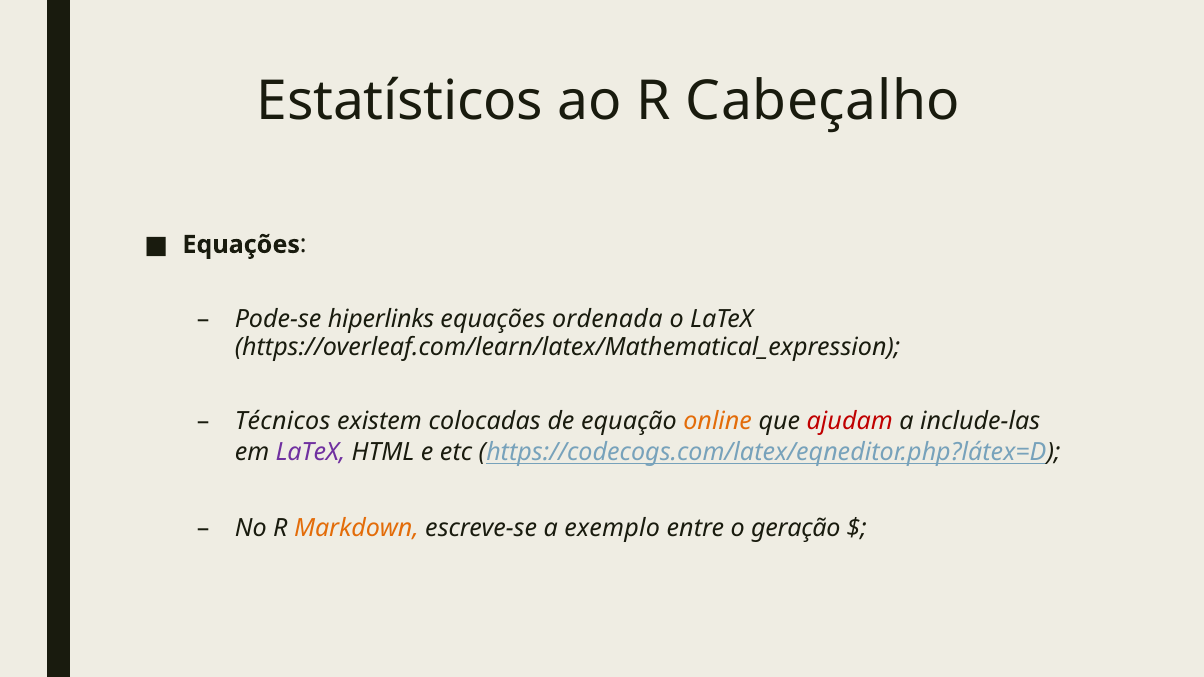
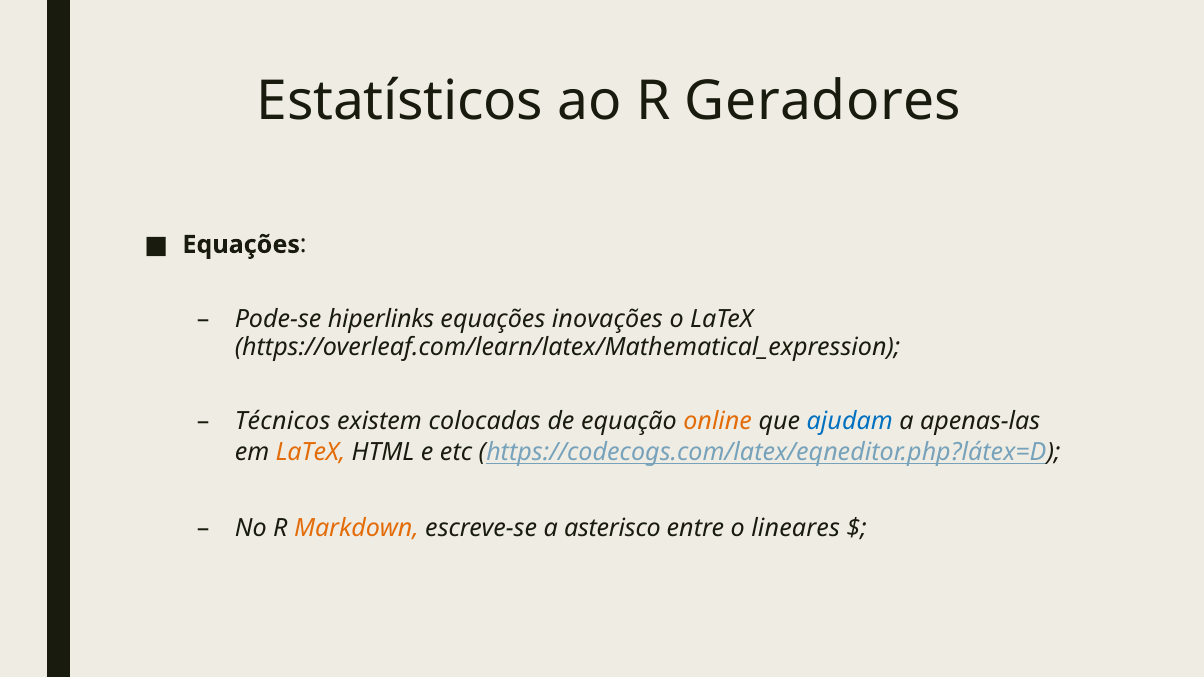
Cabeçalho: Cabeçalho -> Geradores
ordenada: ordenada -> inovações
ajudam colour: red -> blue
include-las: include-las -> apenas-las
LaTeX at (310, 452) colour: purple -> orange
exemplo: exemplo -> asterisco
geração: geração -> lineares
